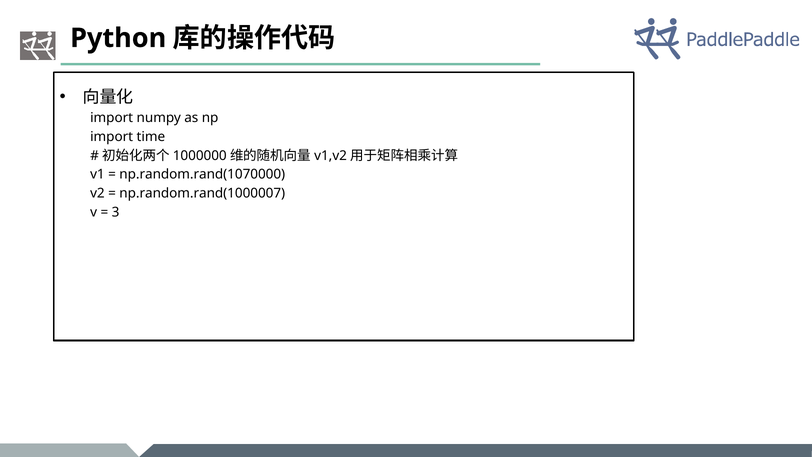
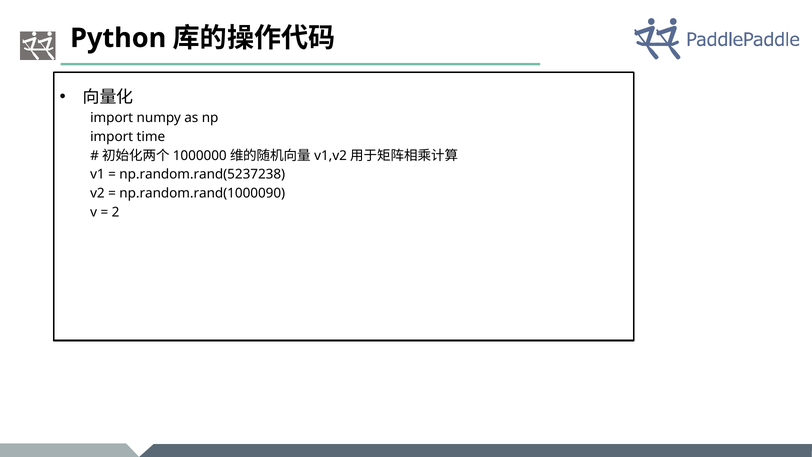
np.random.rand(1070000: np.random.rand(1070000 -> np.random.rand(5237238
np.random.rand(1000007: np.random.rand(1000007 -> np.random.rand(1000090
3: 3 -> 2
